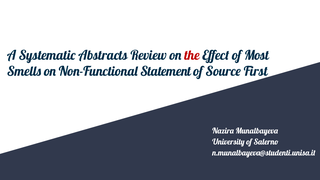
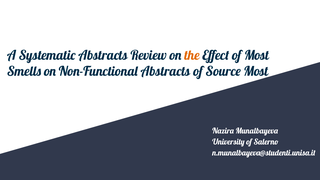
the colour: red -> orange
Non-Functional Statement: Statement -> Abstracts
Source First: First -> Most
